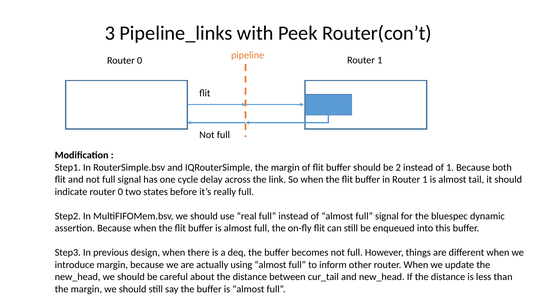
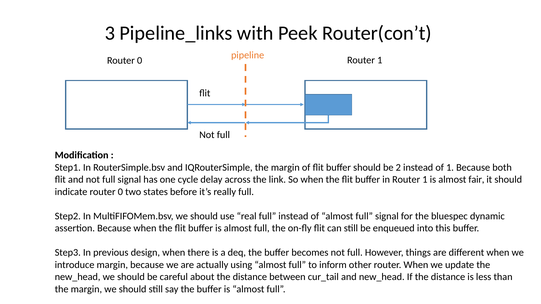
tail: tail -> fair
